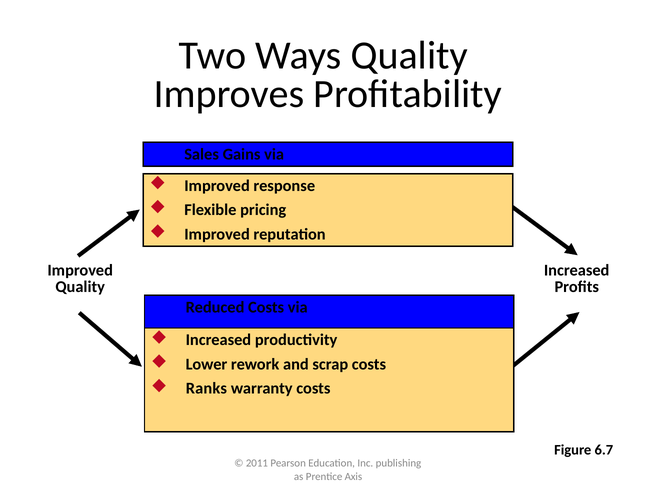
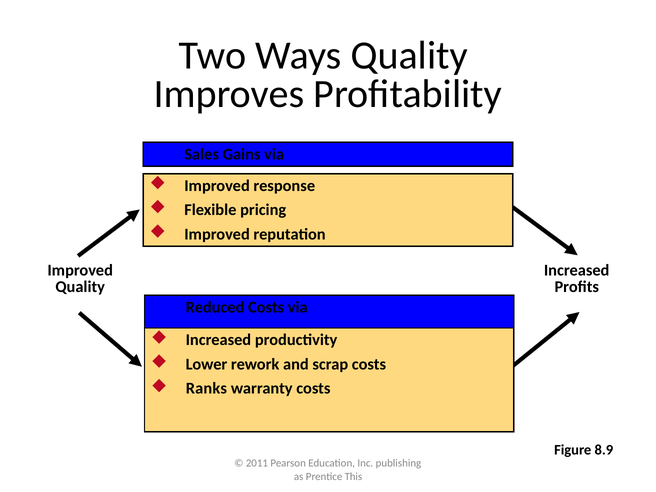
6.7: 6.7 -> 8.9
Axis: Axis -> This
